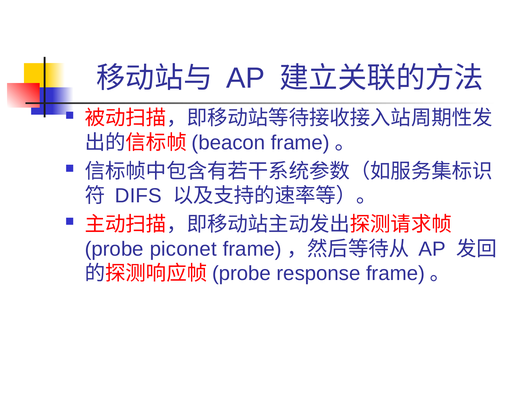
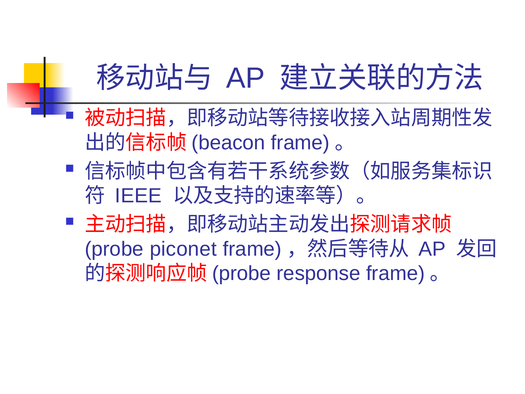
DIFS: DIFS -> IEEE
